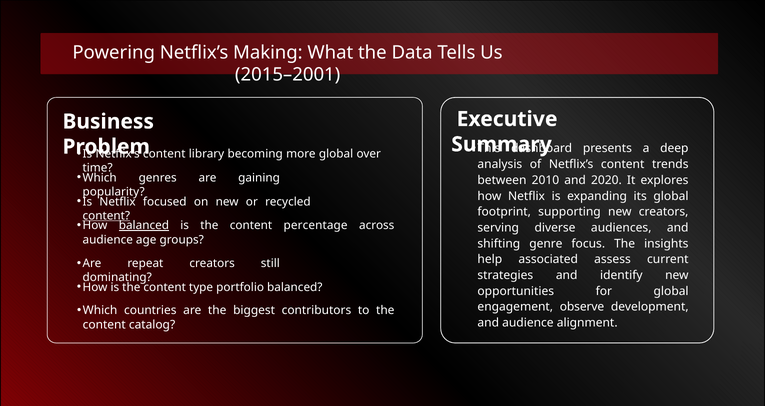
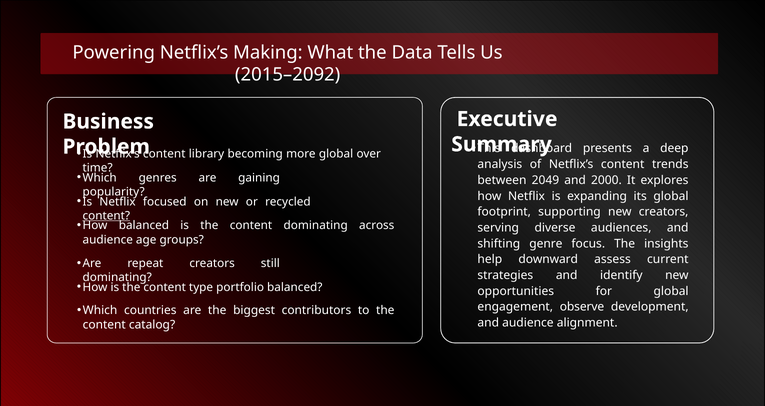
2015–2001: 2015–2001 -> 2015–2092
2010: 2010 -> 2049
2020: 2020 -> 2000
balanced at (144, 226) underline: present -> none
content percentage: percentage -> dominating
associated: associated -> downward
